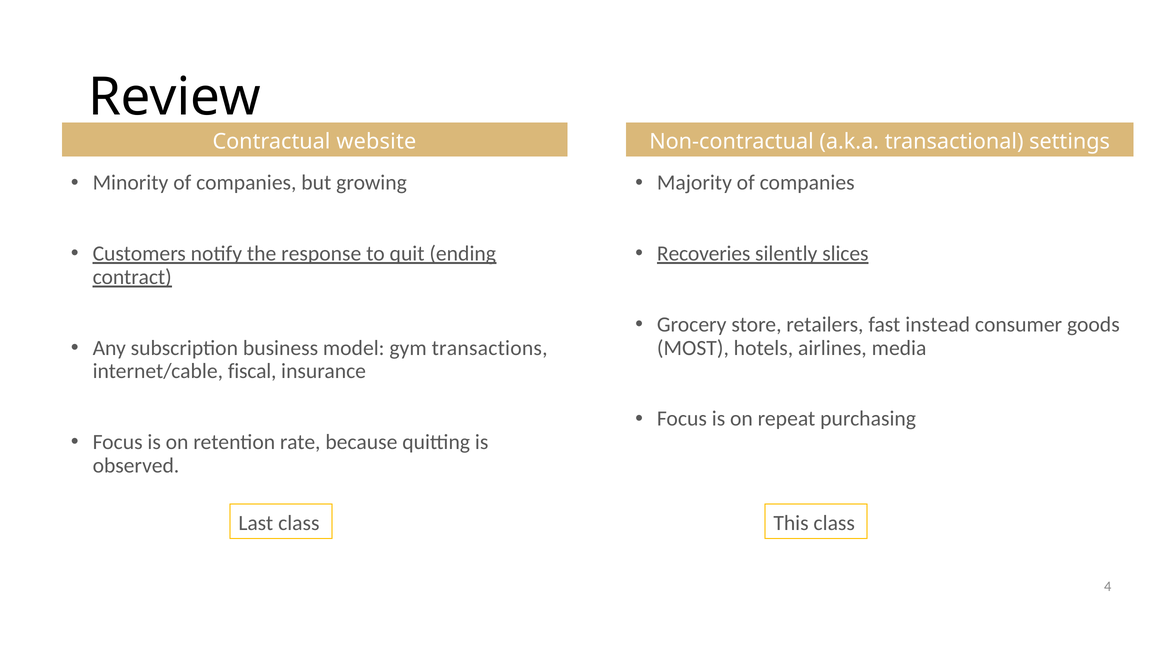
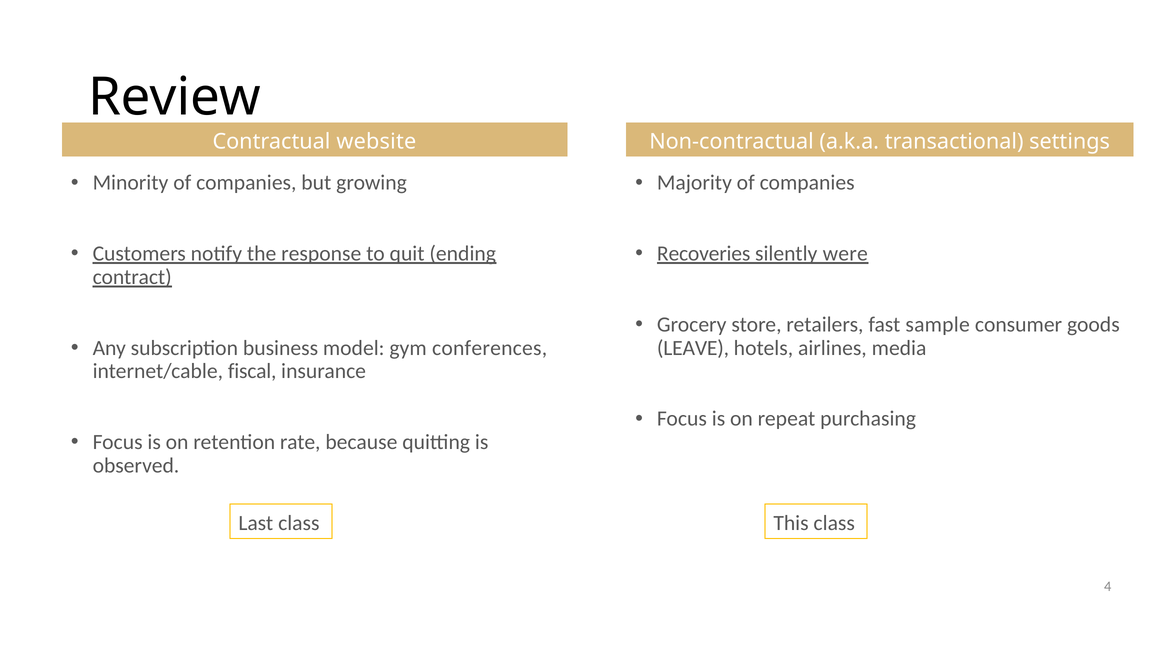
slices: slices -> were
instead: instead -> sample
transactions: transactions -> conferences
MOST: MOST -> LEAVE
